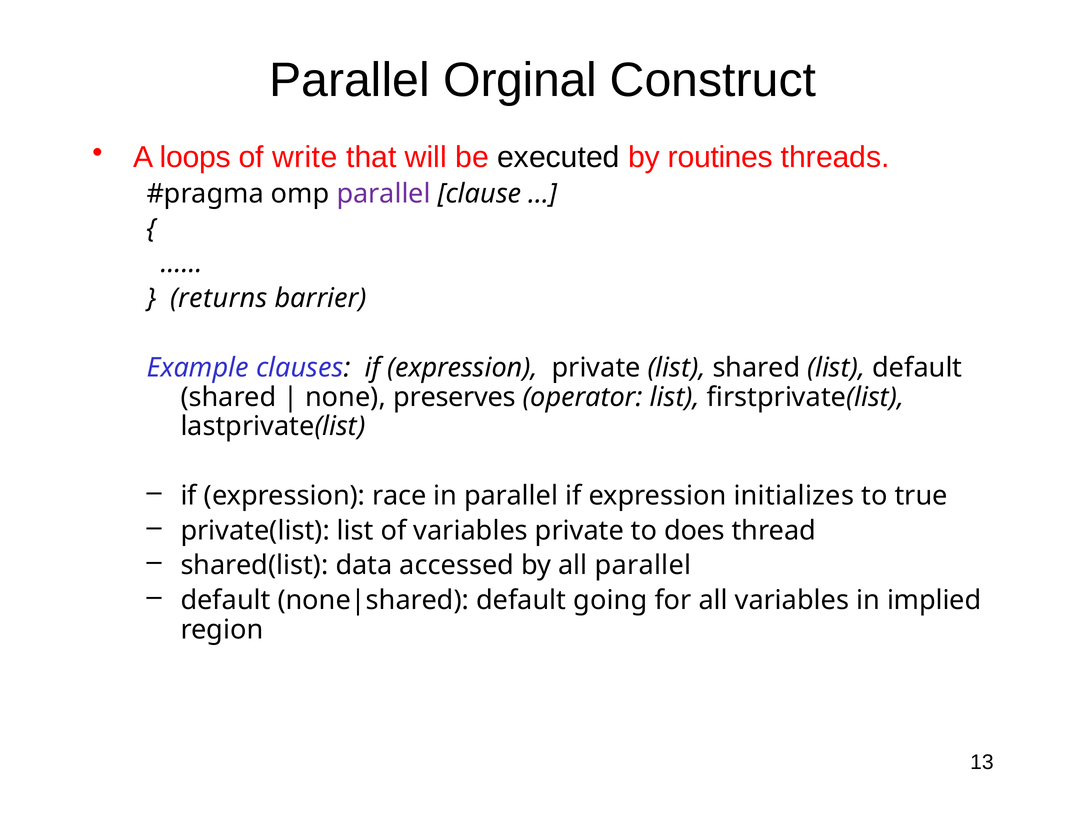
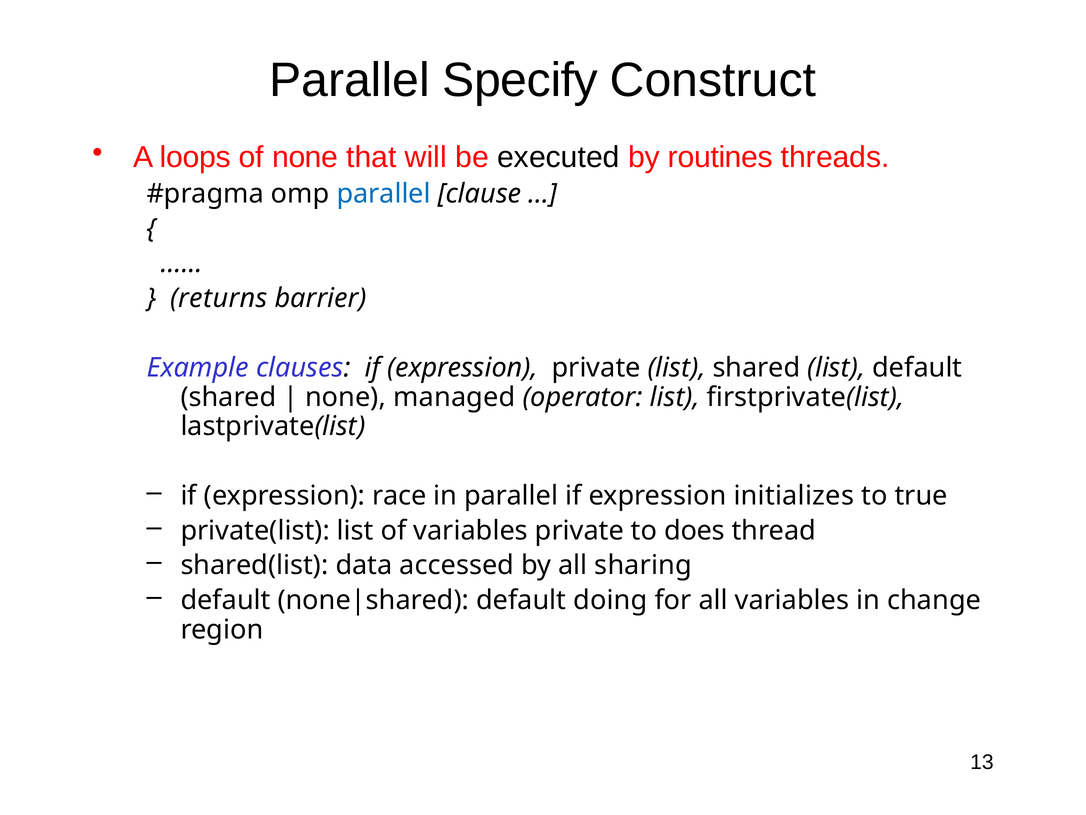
Orginal: Orginal -> Specify
of write: write -> none
parallel at (384, 194) colour: purple -> blue
preserves: preserves -> managed
all parallel: parallel -> sharing
going: going -> doing
implied: implied -> change
